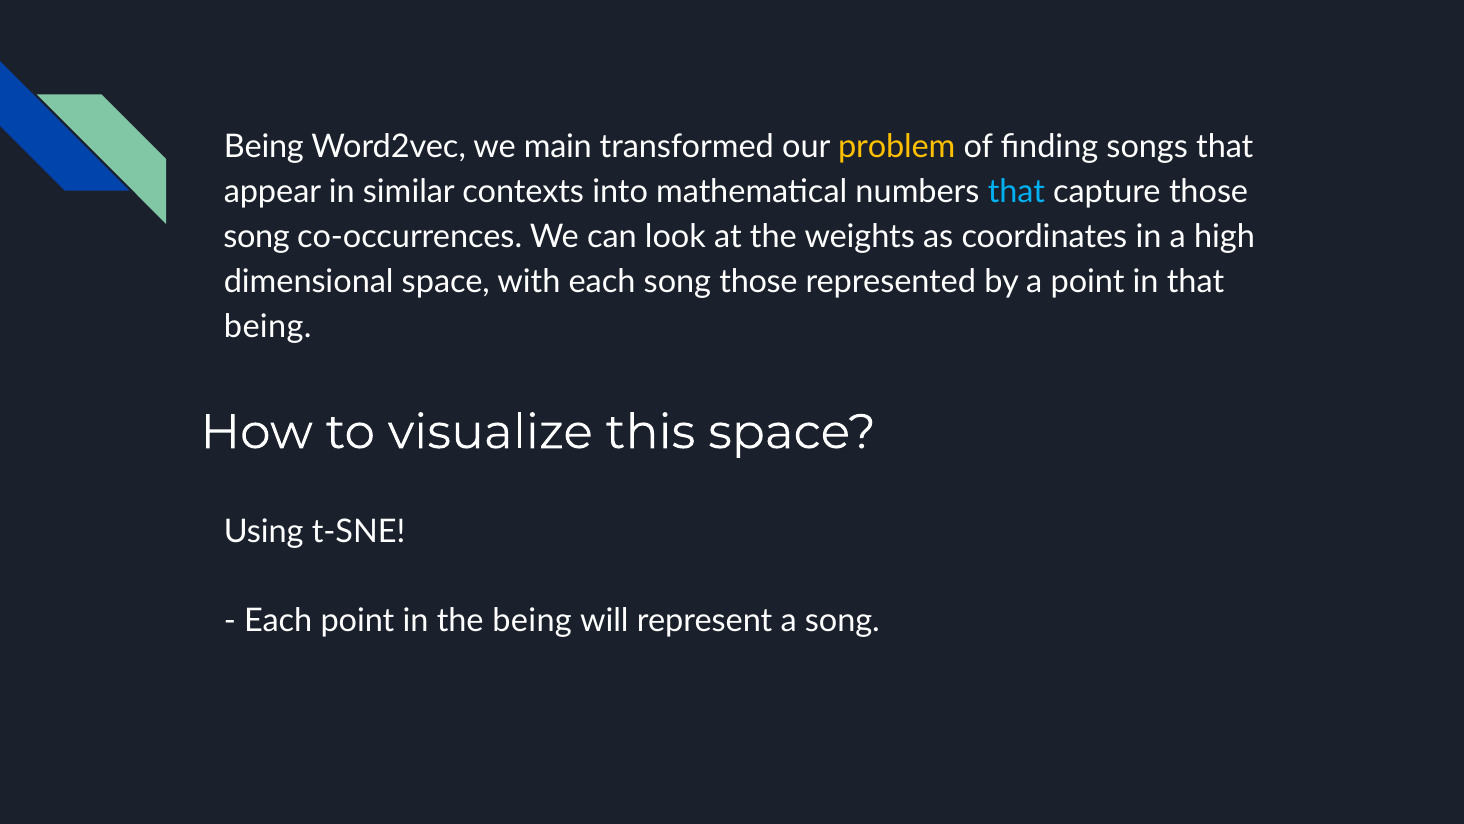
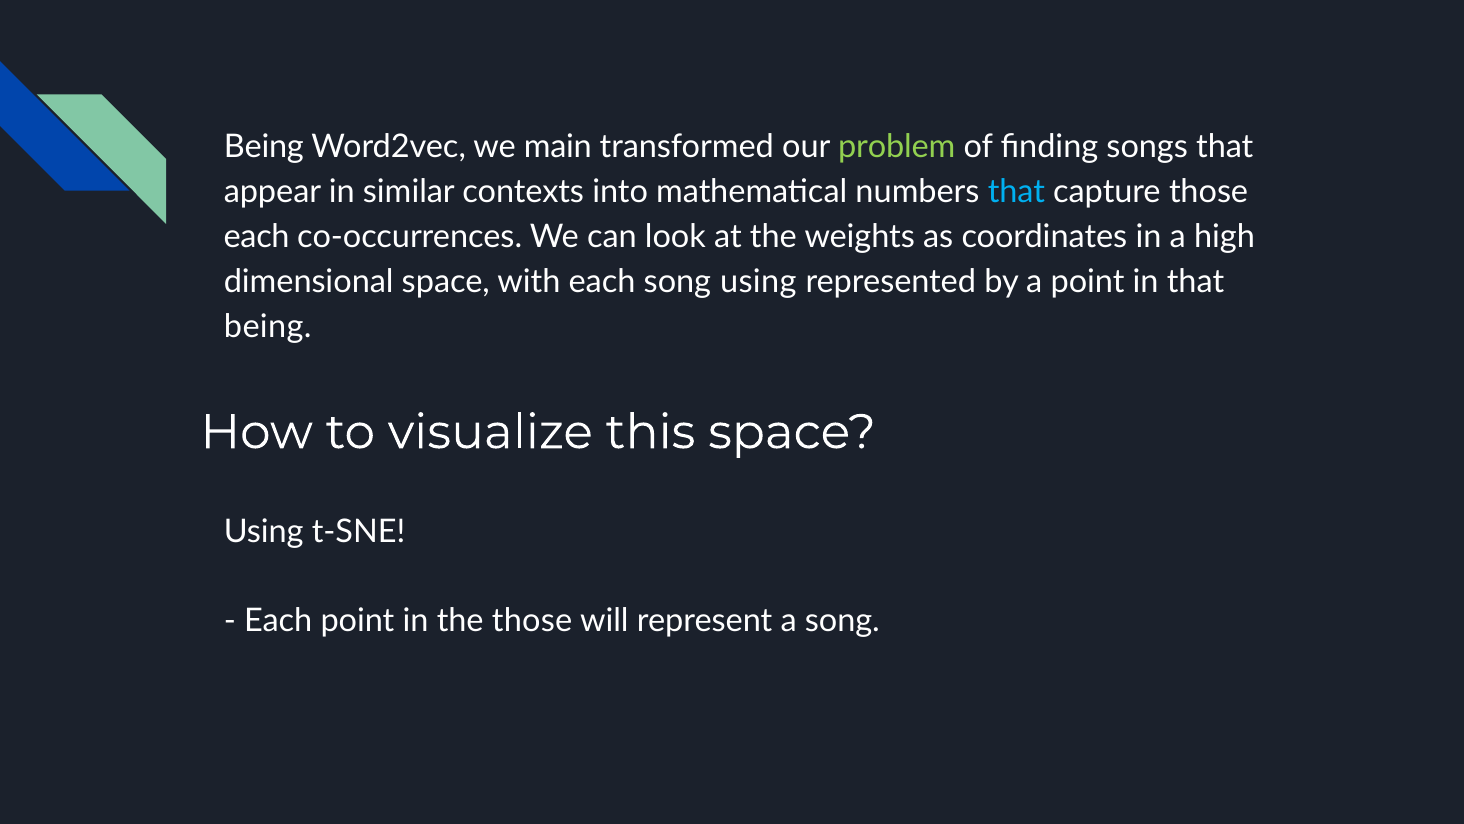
problem colour: yellow -> light green
song at (257, 236): song -> each
song those: those -> using
the being: being -> those
